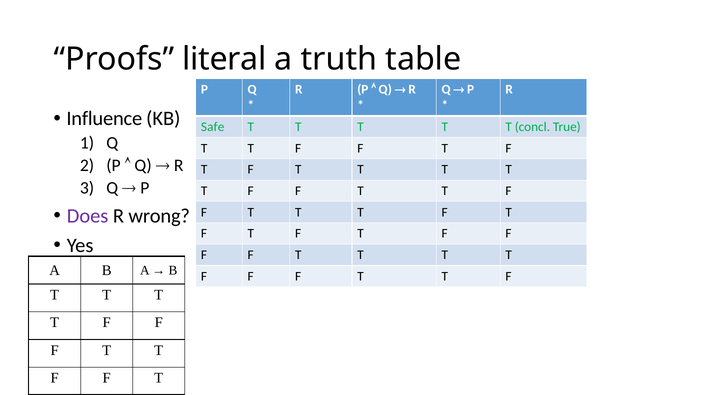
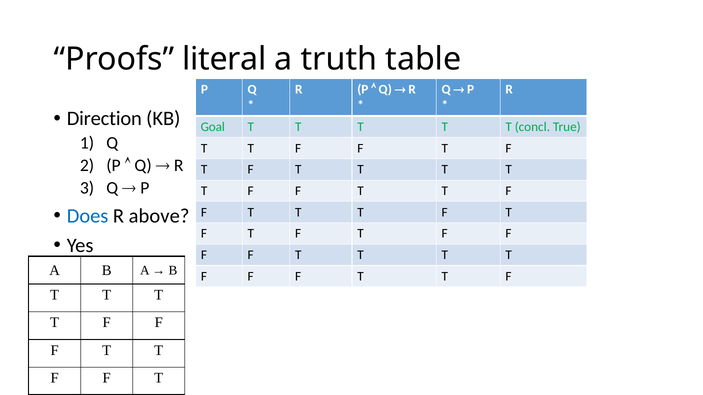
Influence: Influence -> Direction
Safe: Safe -> Goal
Does colour: purple -> blue
wrong: wrong -> above
